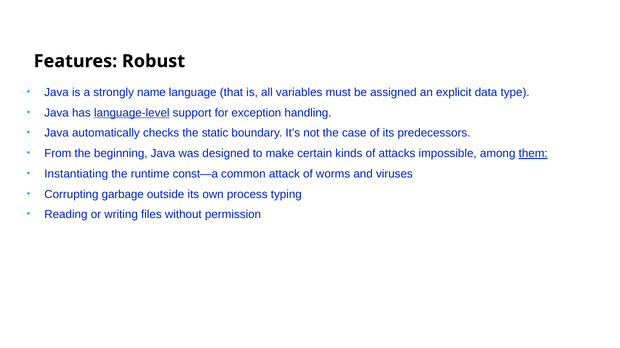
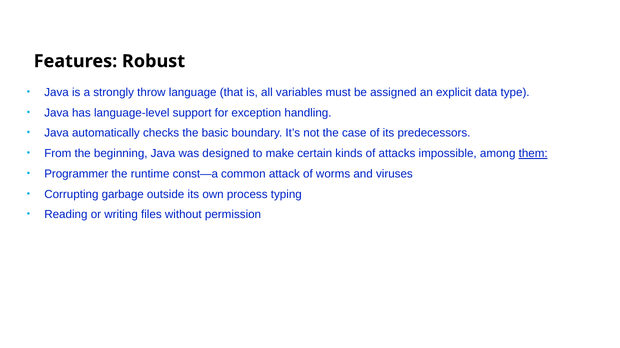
name: name -> throw
language-level underline: present -> none
static: static -> basic
Instantiating: Instantiating -> Programmer
